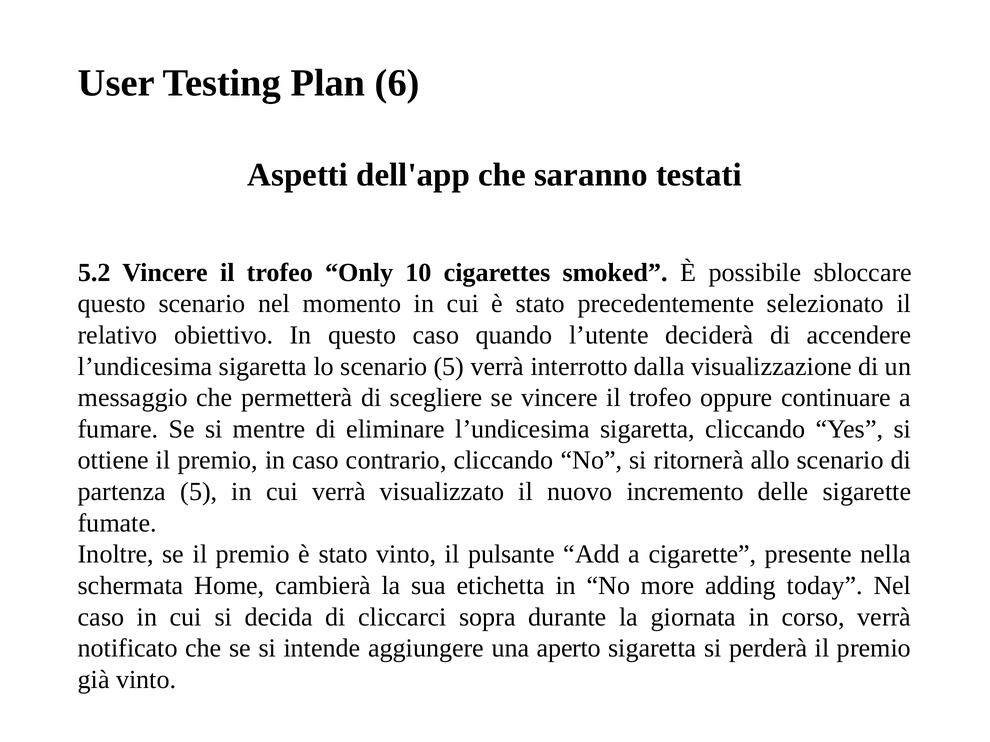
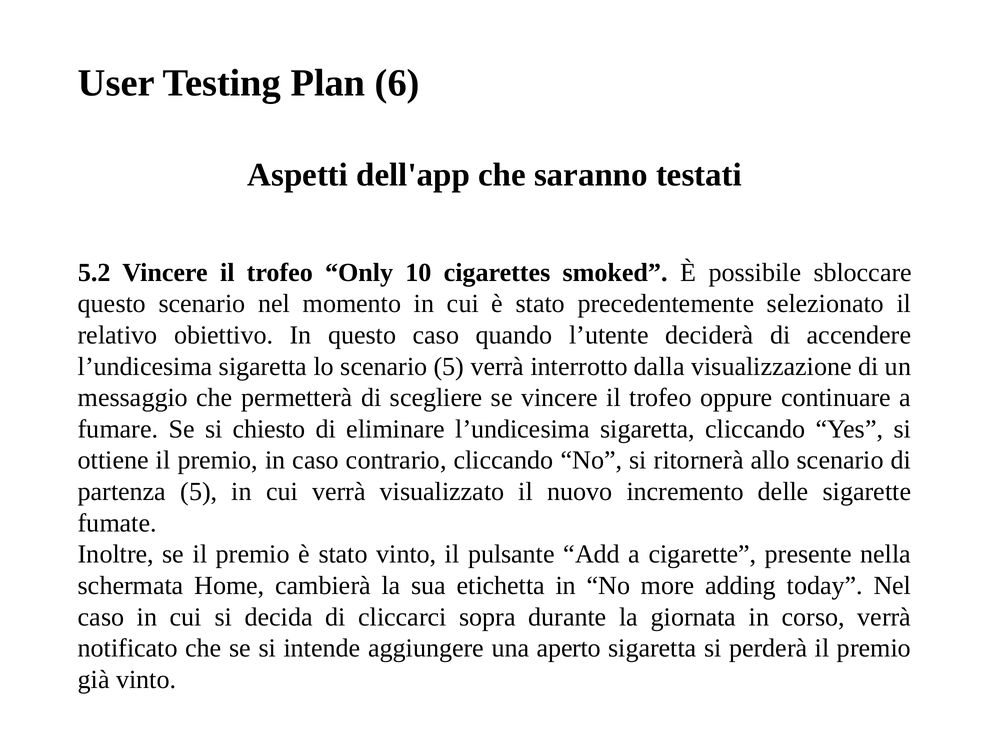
mentre: mentre -> chiesto
